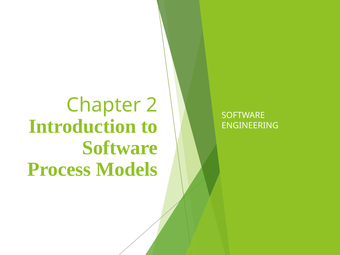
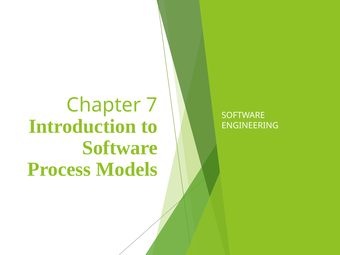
2: 2 -> 7
